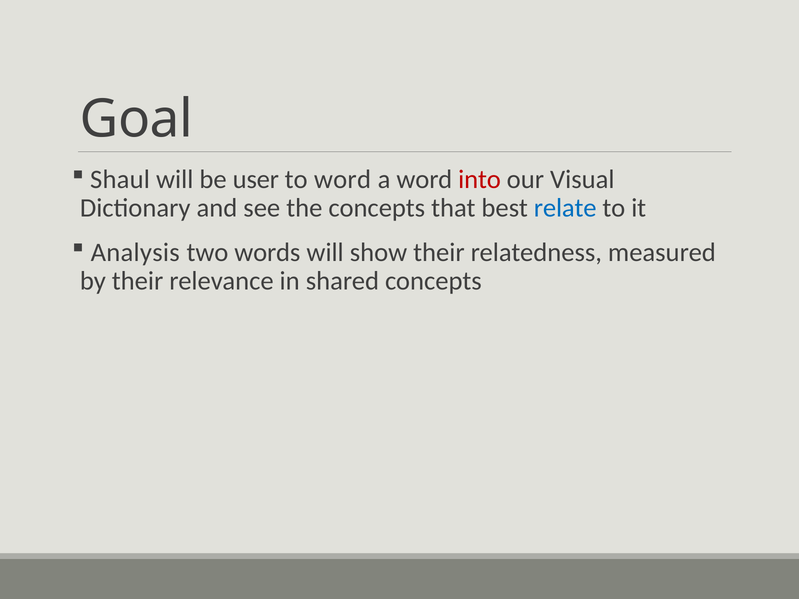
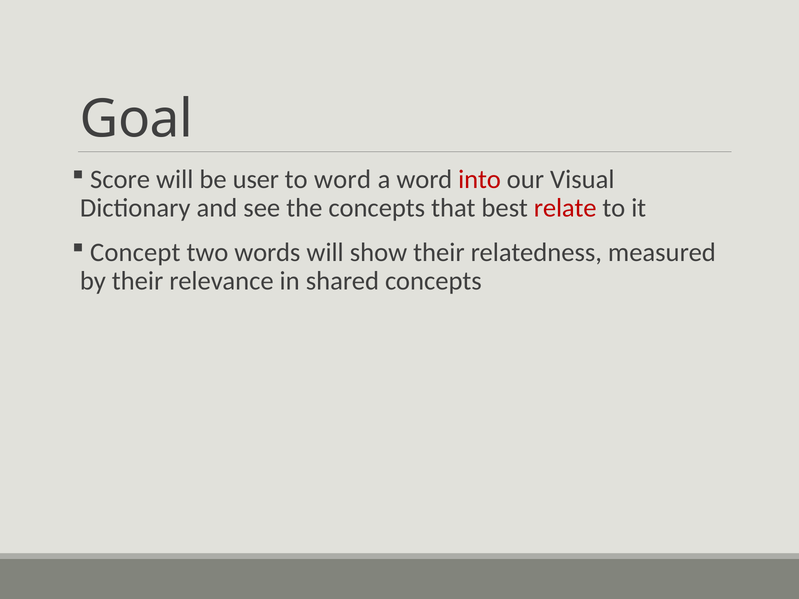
Shaul: Shaul -> Score
relate colour: blue -> red
Analysis: Analysis -> Concept
